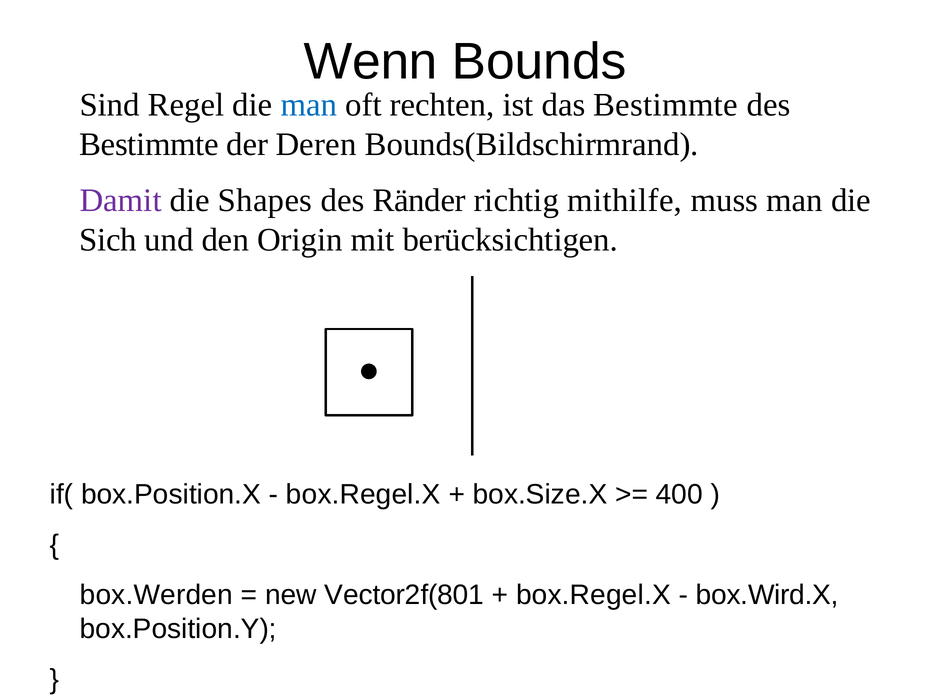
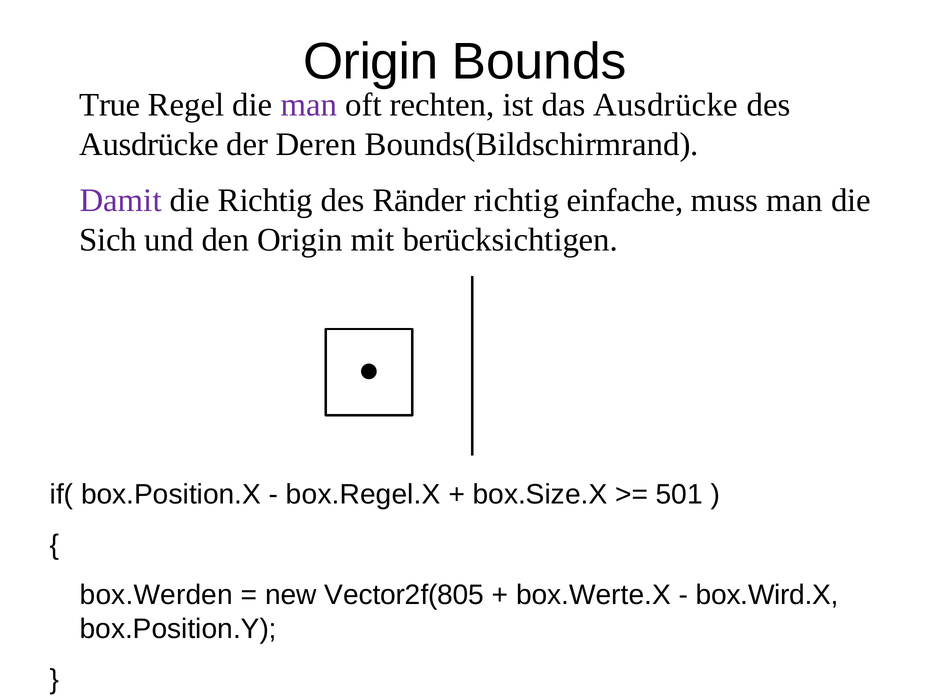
Wenn at (371, 62): Wenn -> Origin
Sind: Sind -> True
man at (309, 105) colour: blue -> purple
das Bestimmte: Bestimmte -> Ausdrücke
Bestimmte at (149, 145): Bestimmte -> Ausdrücke
die Shapes: Shapes -> Richtig
mithilfe: mithilfe -> einfache
400: 400 -> 501
Vector2f(801: Vector2f(801 -> Vector2f(805
box.Regel.X at (593, 595): box.Regel.X -> box.Werte.X
